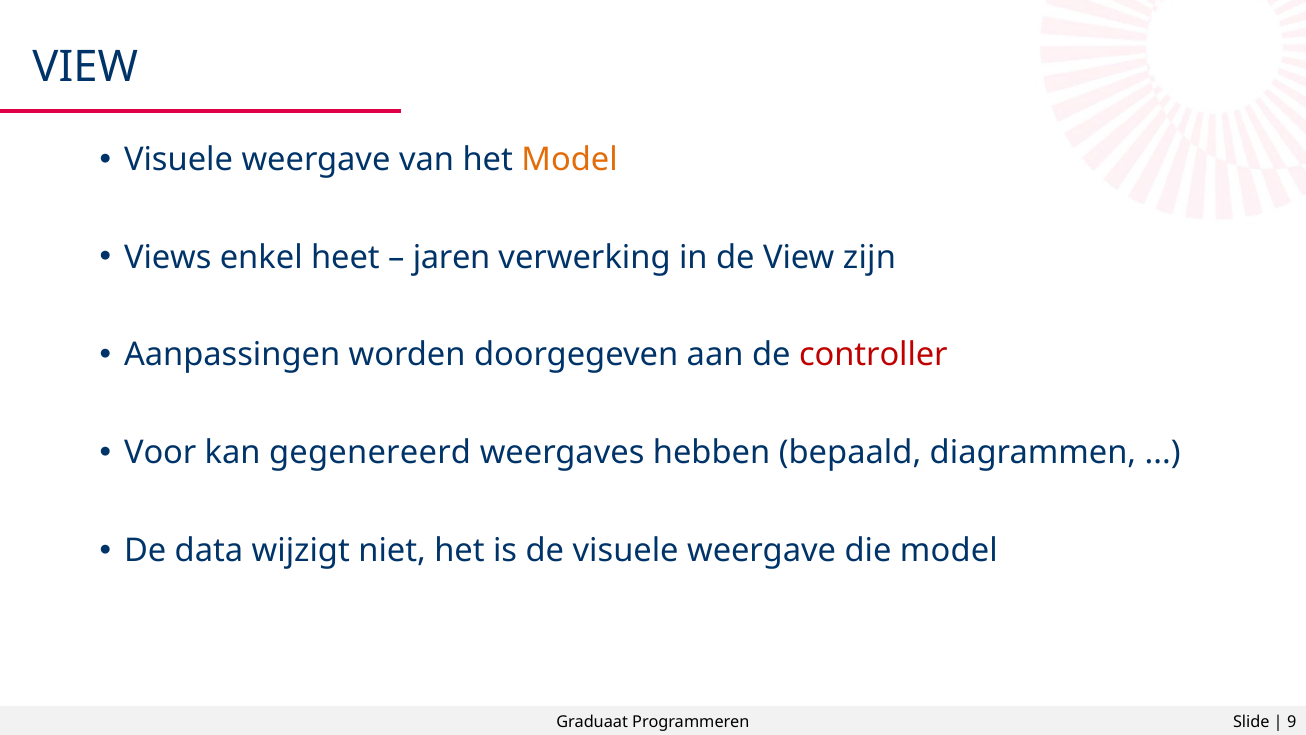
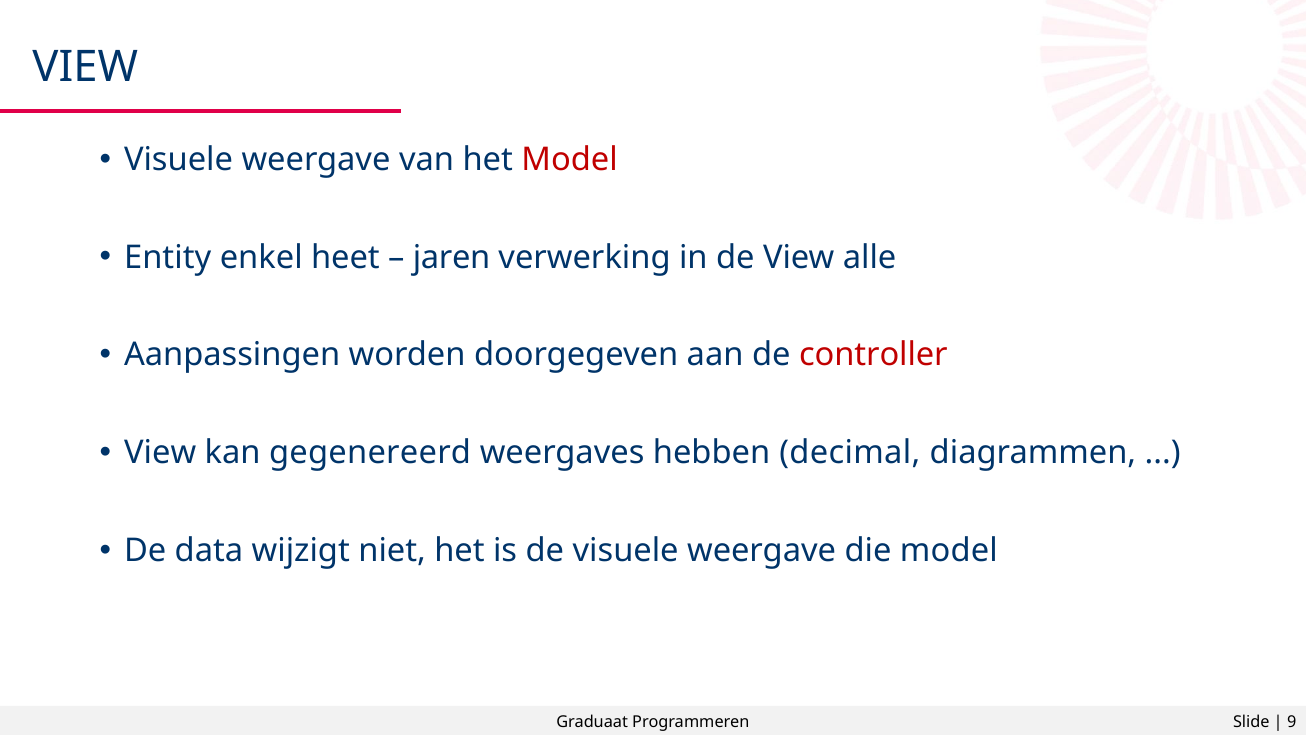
Model at (570, 159) colour: orange -> red
Views: Views -> Entity
zijn: zijn -> alle
Voor at (160, 453): Voor -> View
bepaald: bepaald -> decimal
